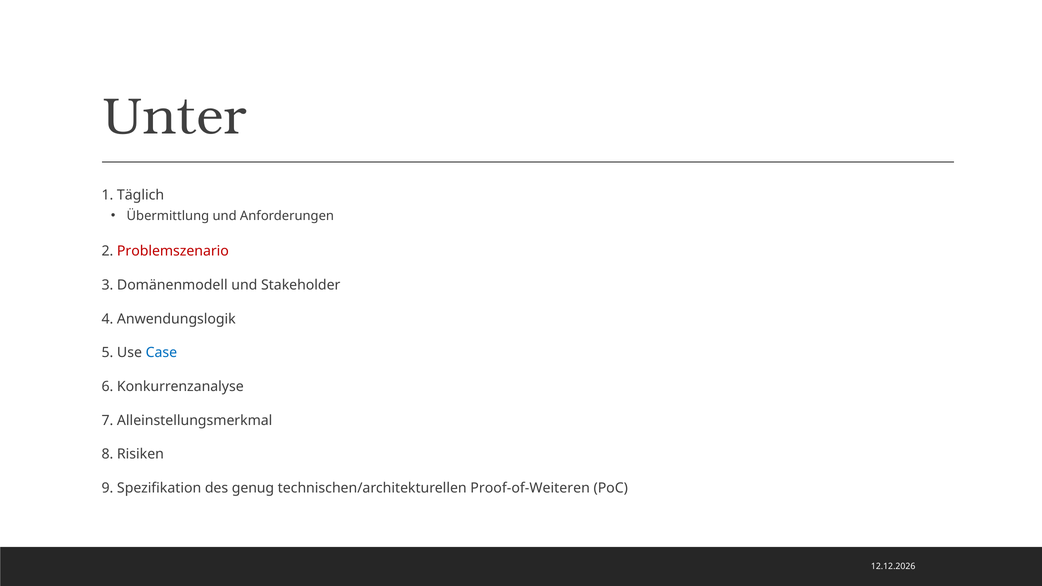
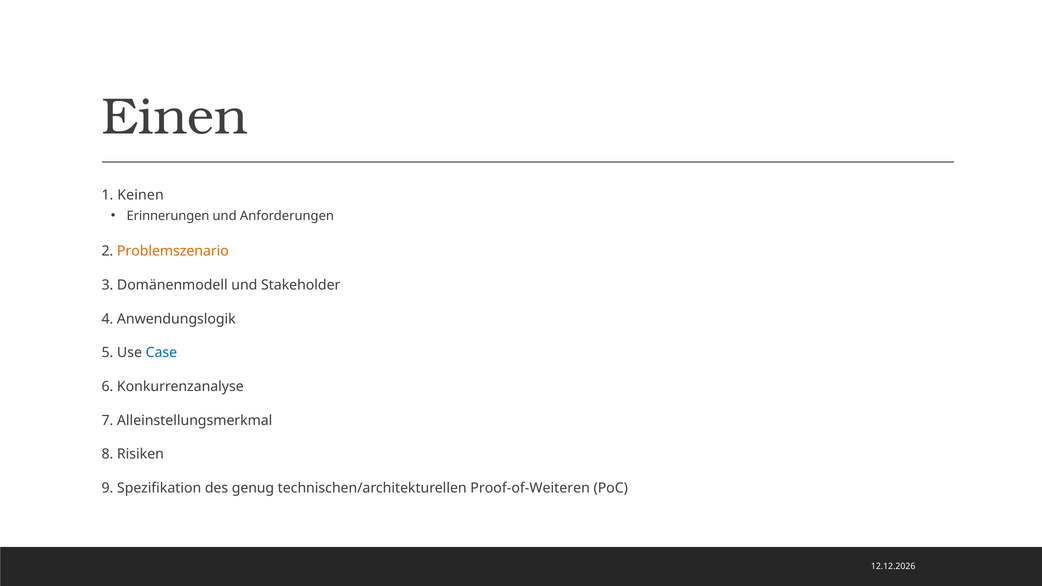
Unter: Unter -> Einen
Täglich: Täglich -> Keinen
Übermittlung: Übermittlung -> Erinnerungen
Problemszenario colour: red -> orange
